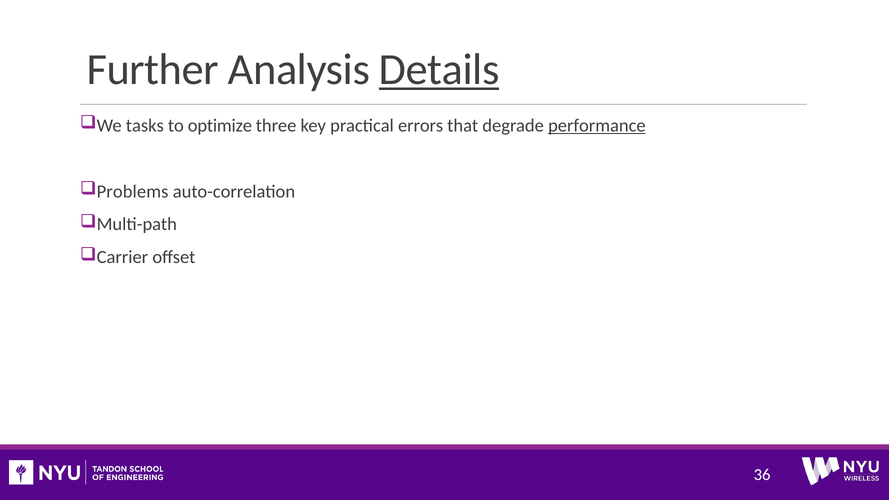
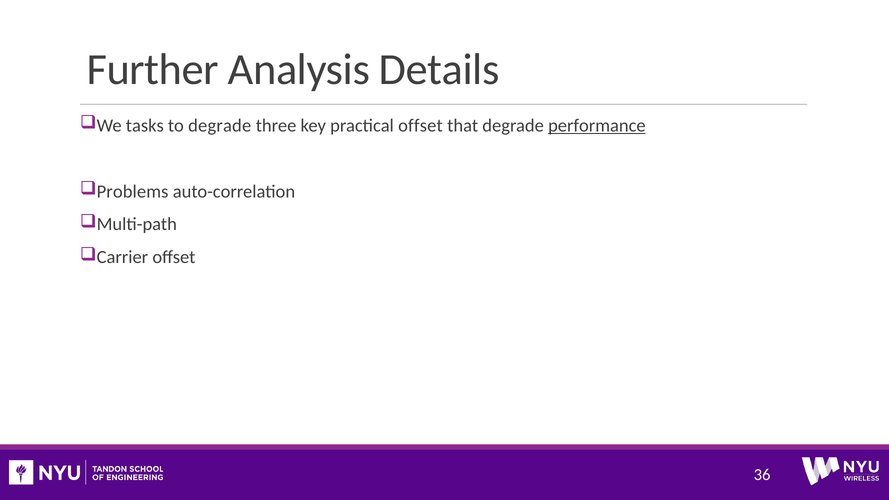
Details underline: present -> none
to optimize: optimize -> degrade
practical errors: errors -> offset
